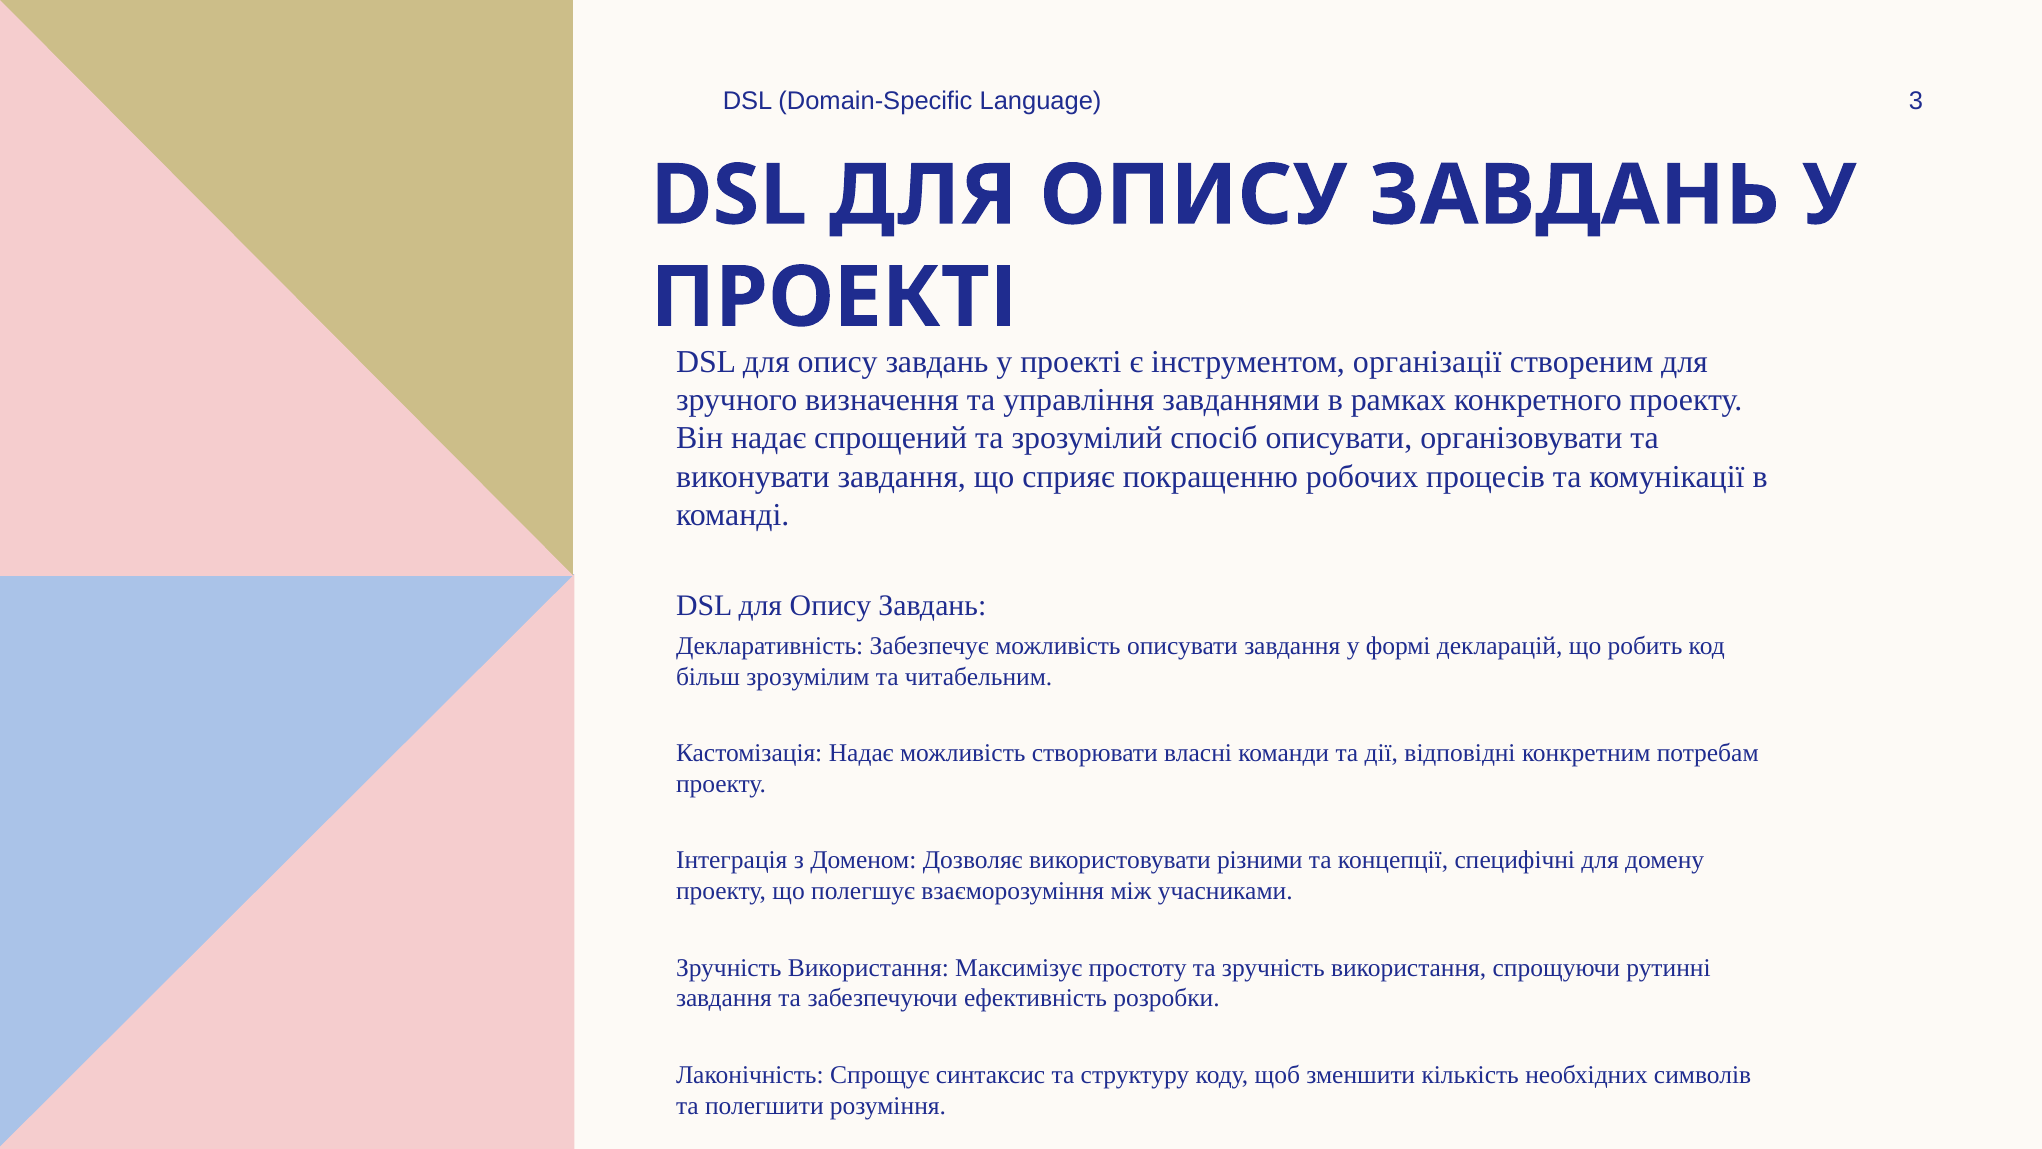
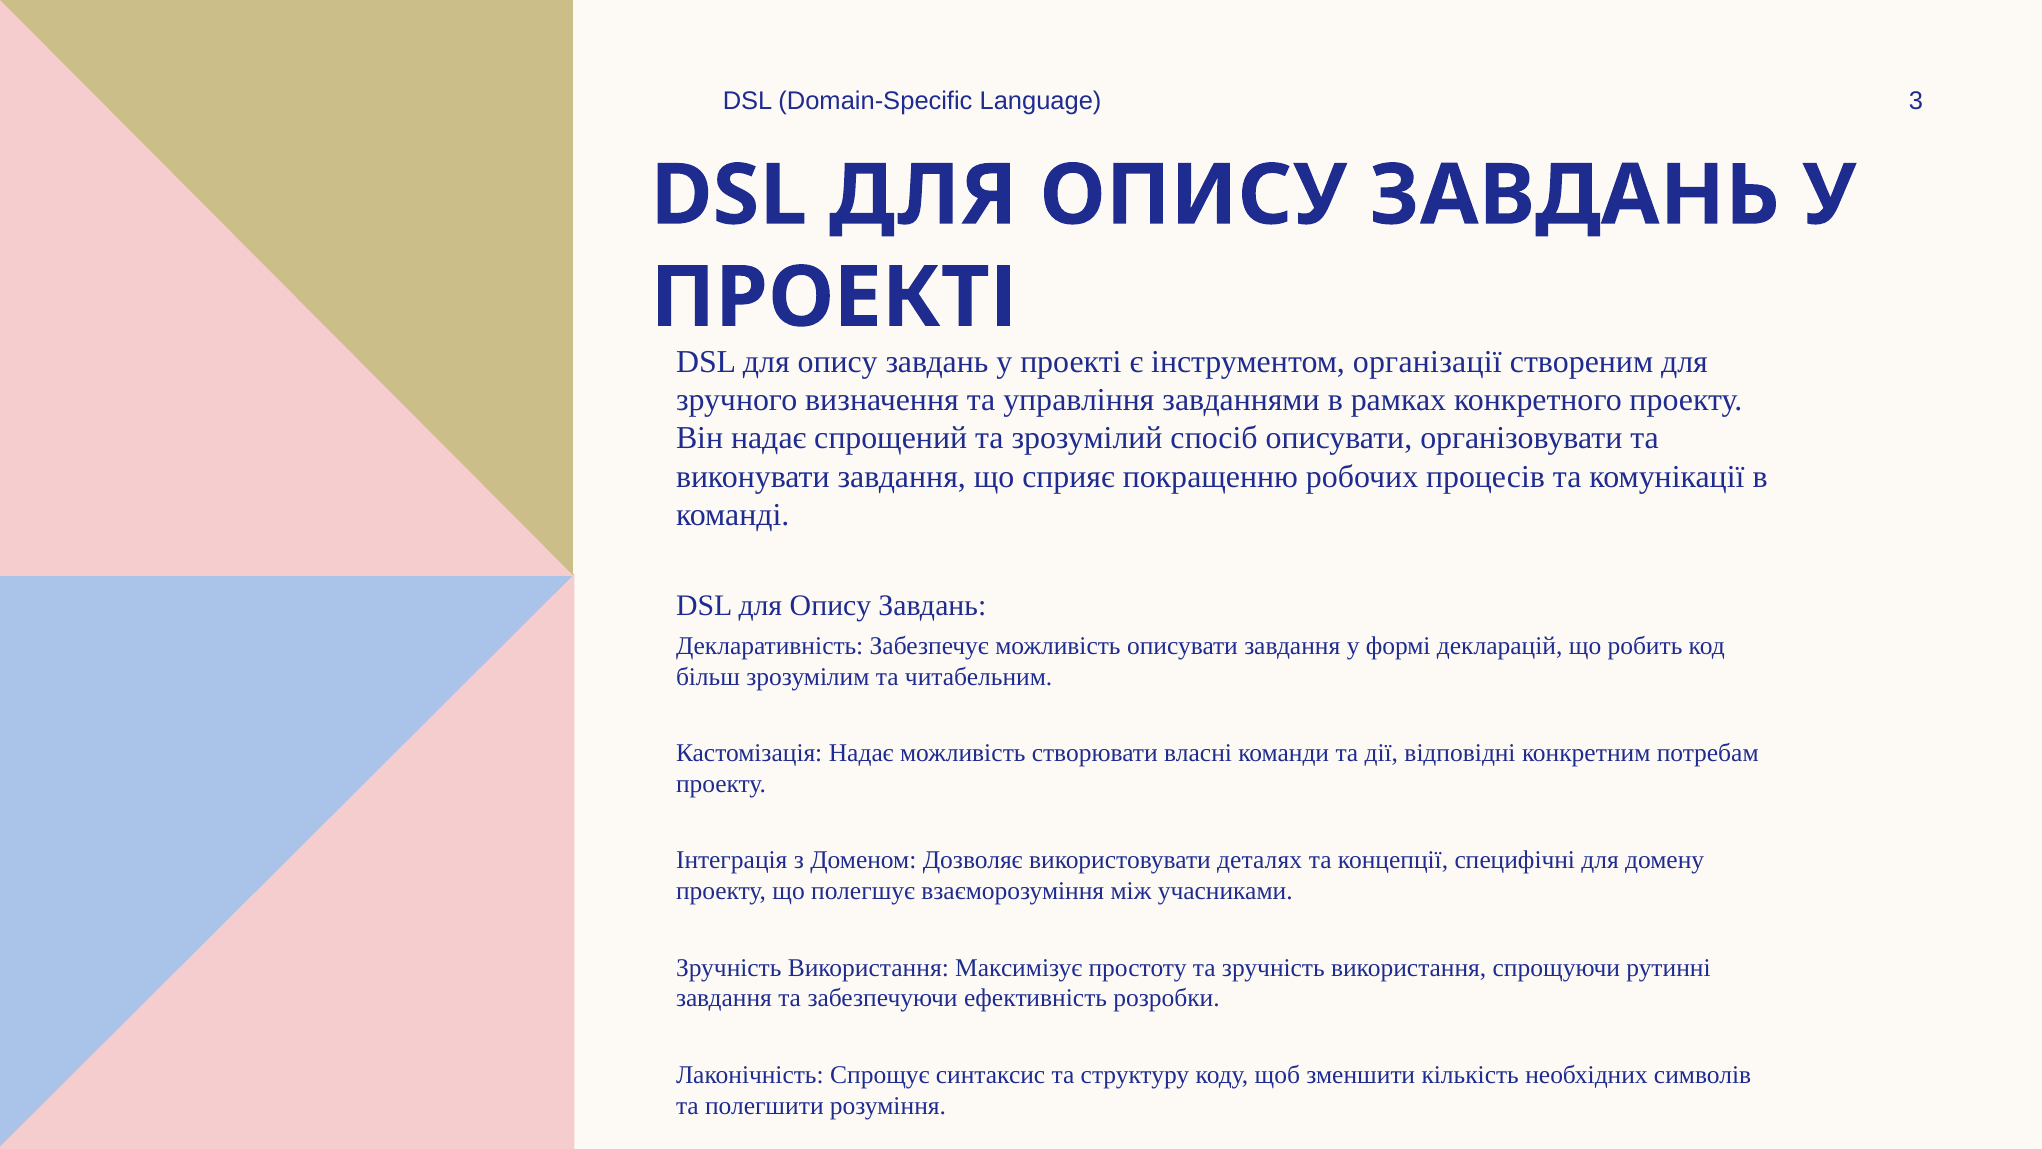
різними: різними -> деталях
